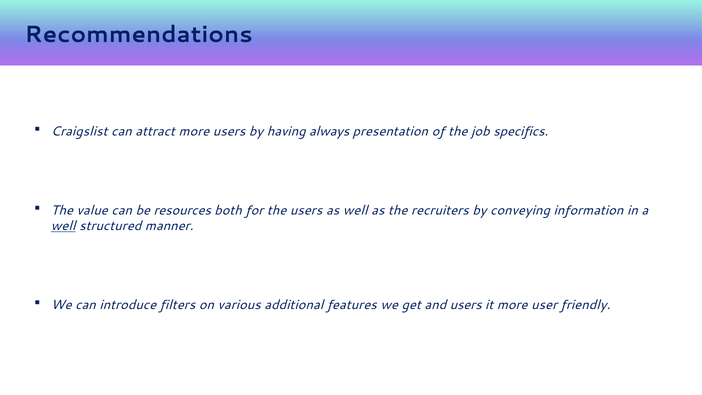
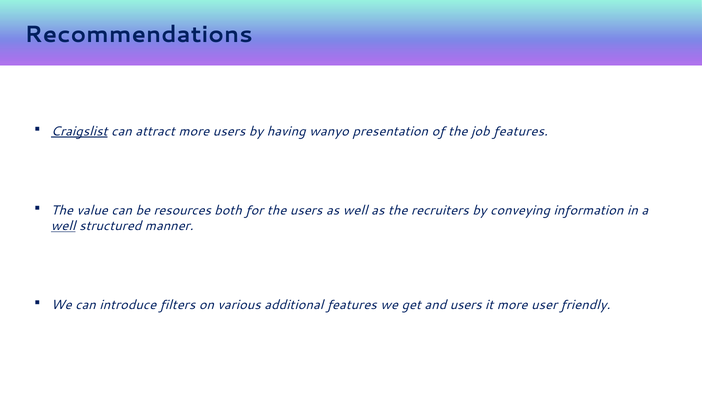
Craigslist underline: none -> present
always: always -> wanyo
job specifics: specifics -> features
